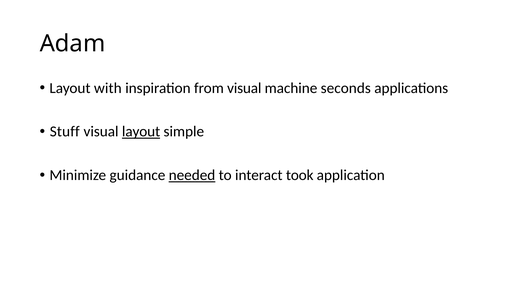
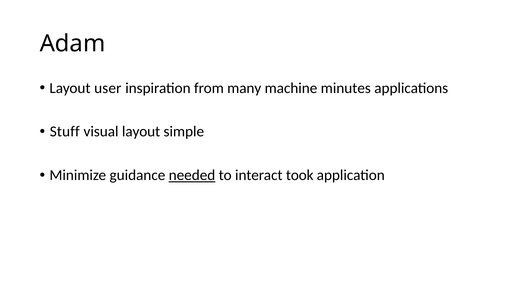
with: with -> user
from visual: visual -> many
seconds: seconds -> minutes
layout at (141, 132) underline: present -> none
